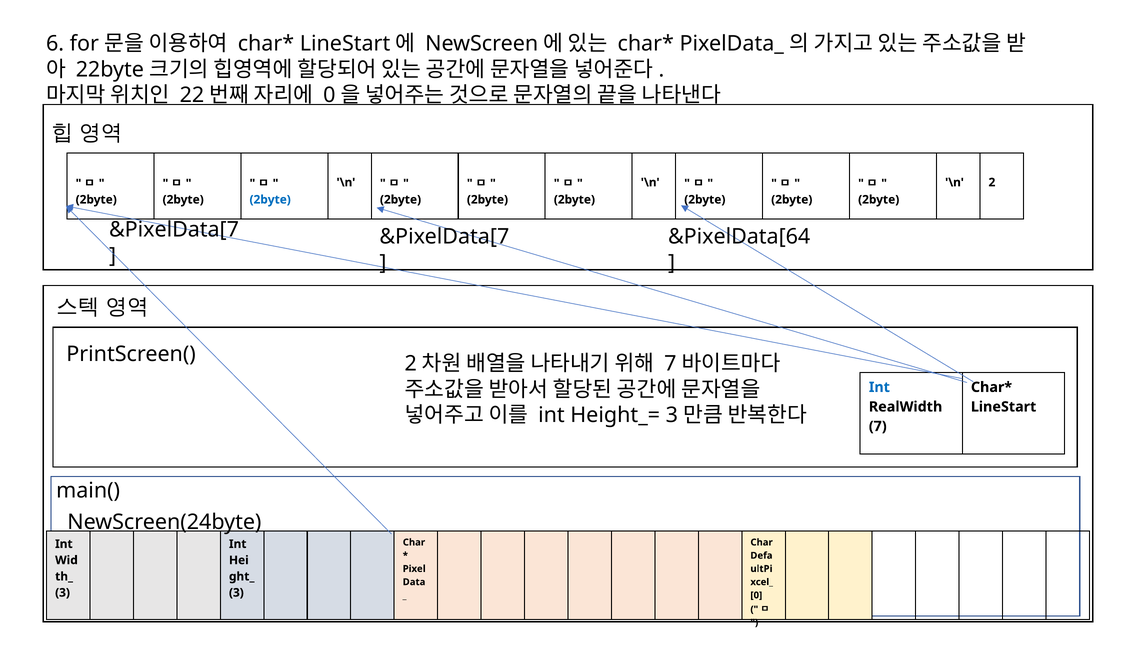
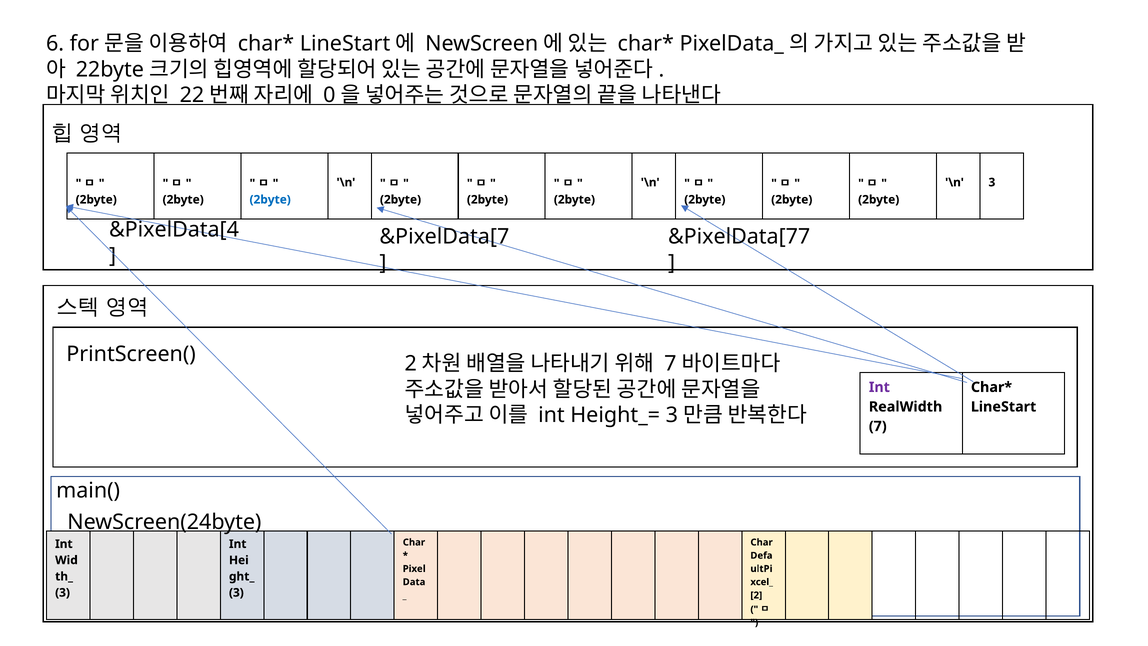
\n 2: 2 -> 3
&PixelData[7 at (174, 229): &PixelData[7 -> &PixelData[4
&PixelData[64: &PixelData[64 -> &PixelData[77
Int at (879, 387) colour: blue -> purple
0: 0 -> 2
